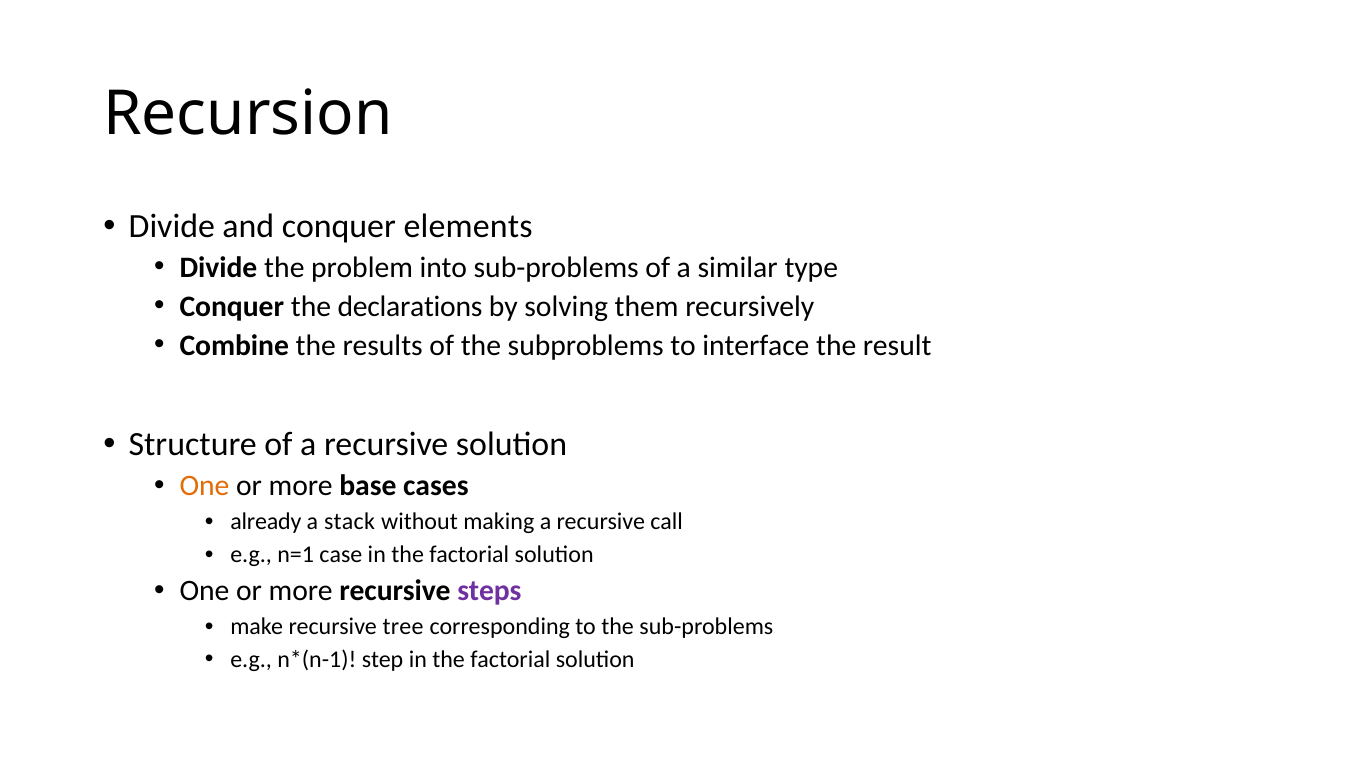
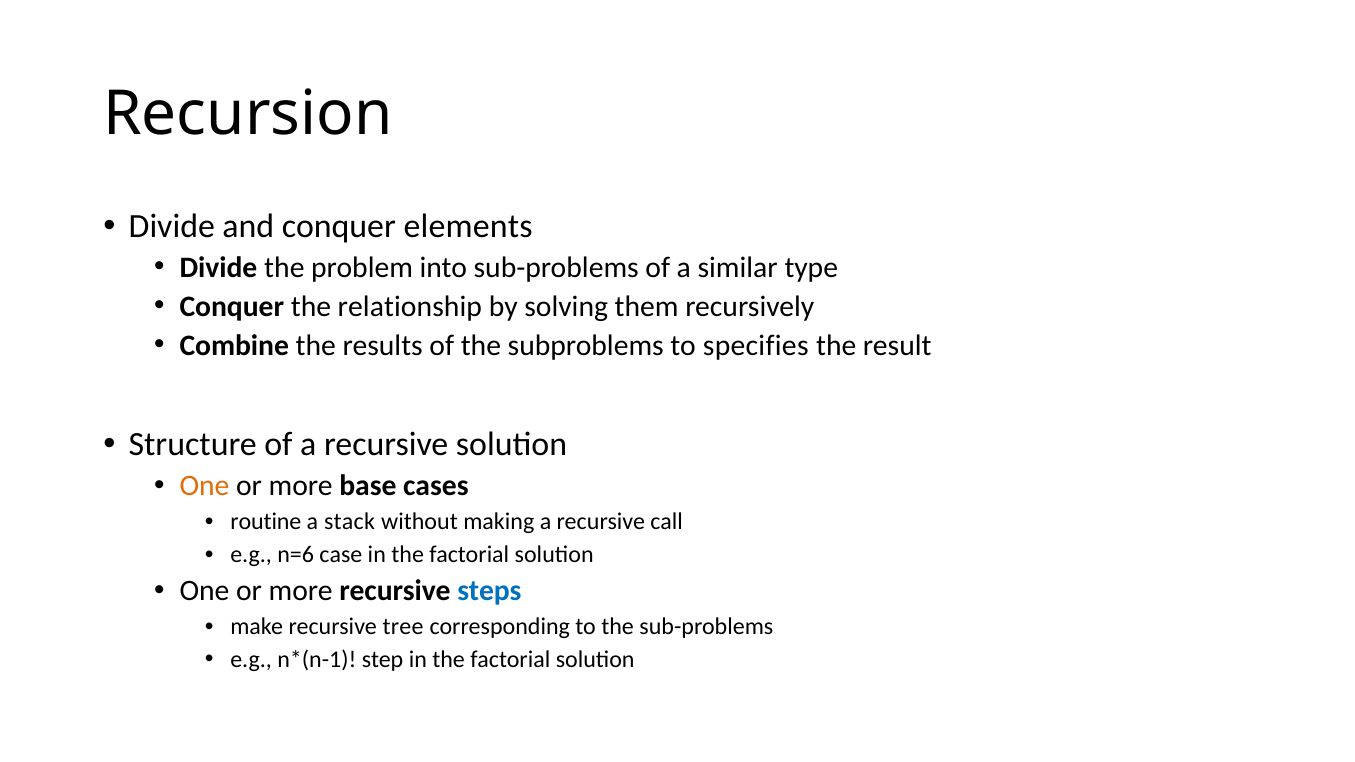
declarations: declarations -> relationship
interface: interface -> specifies
already: already -> routine
n=1: n=1 -> n=6
steps colour: purple -> blue
